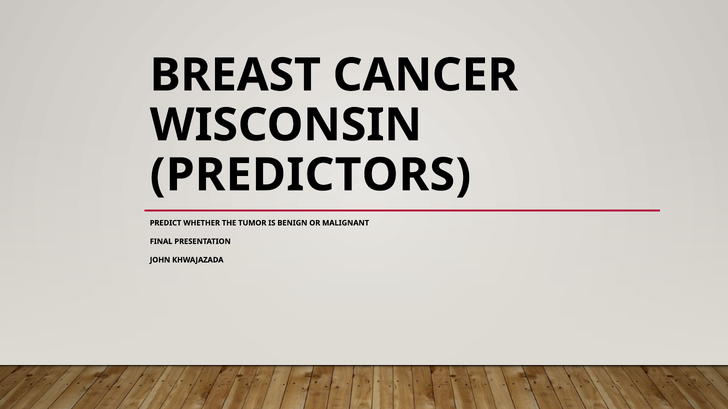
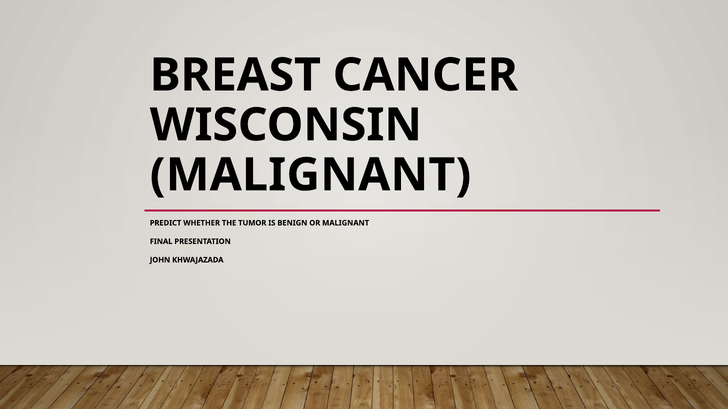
PREDICTORS at (310, 175): PREDICTORS -> MALIGNANT
